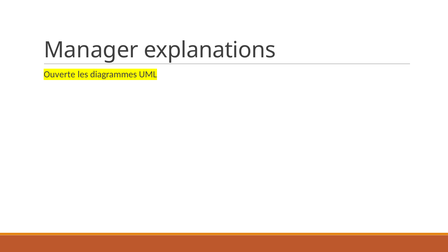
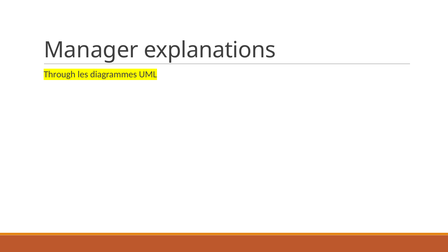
Ouverte: Ouverte -> Through
